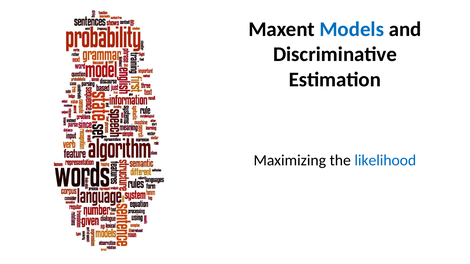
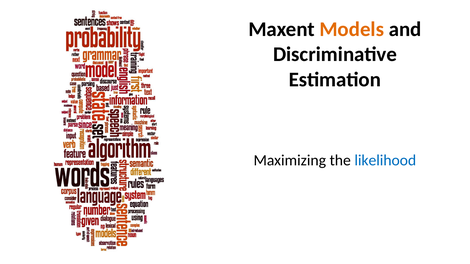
Models colour: blue -> orange
